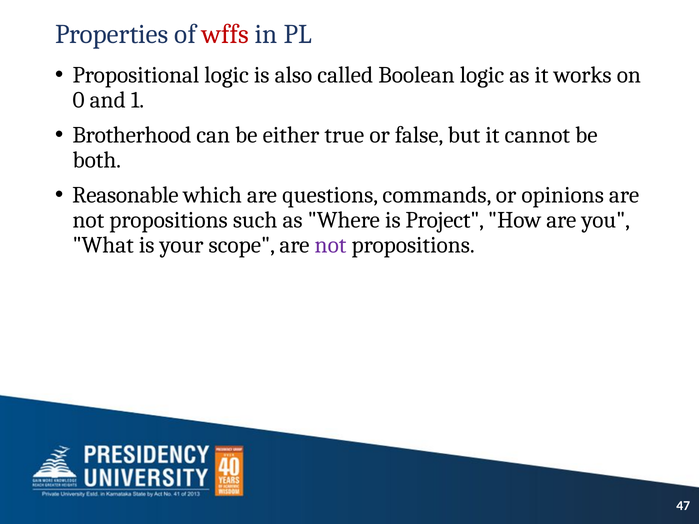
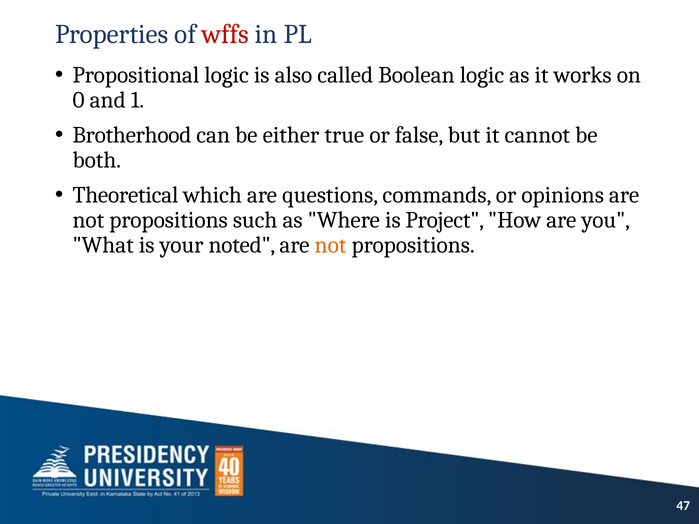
Reasonable: Reasonable -> Theoretical
scope: scope -> noted
not at (331, 245) colour: purple -> orange
